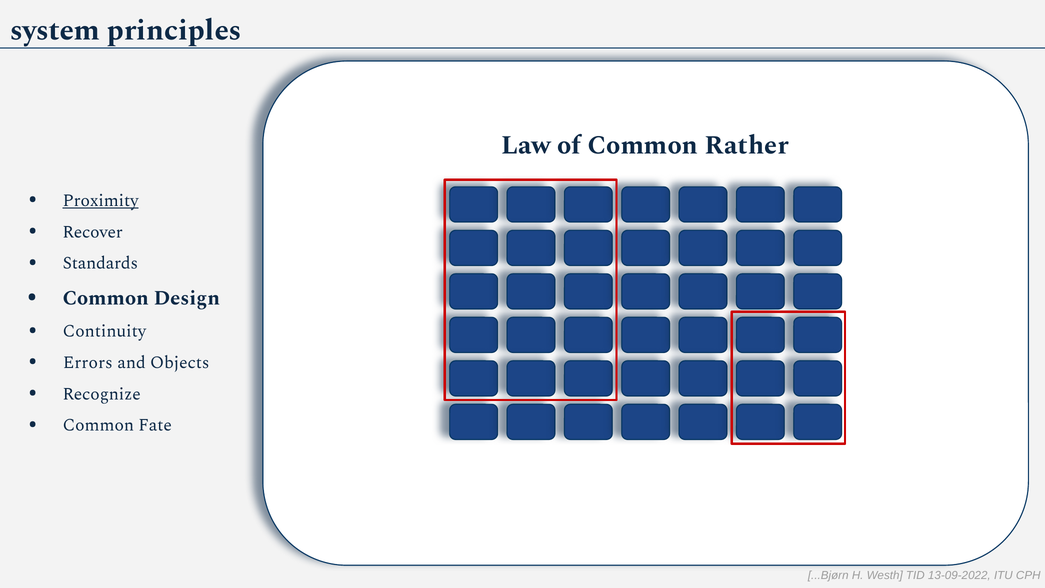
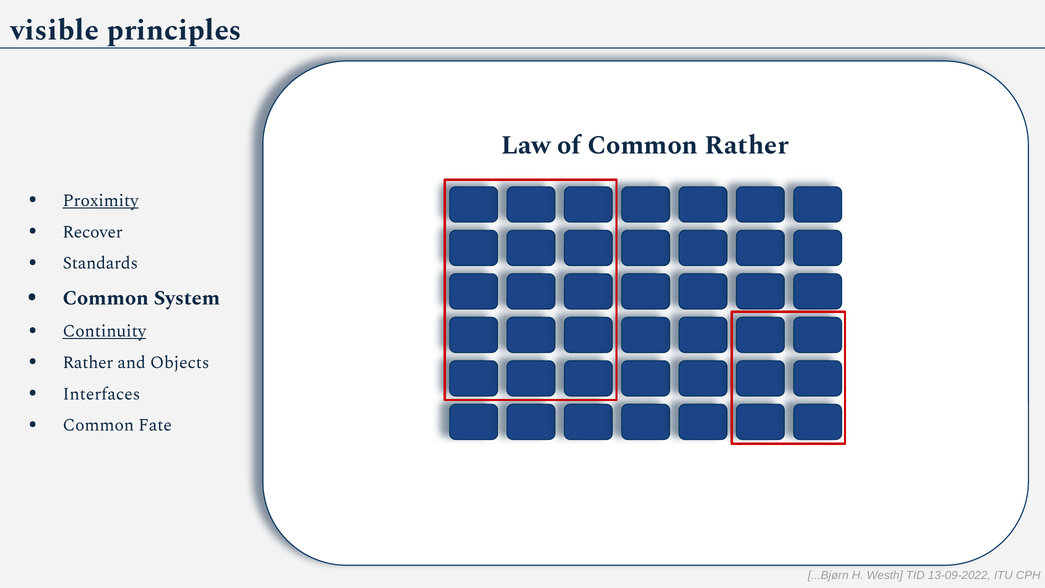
system: system -> visible
Design: Design -> System
Continuity underline: none -> present
Errors at (88, 362): Errors -> Rather
Recognize: Recognize -> Interfaces
